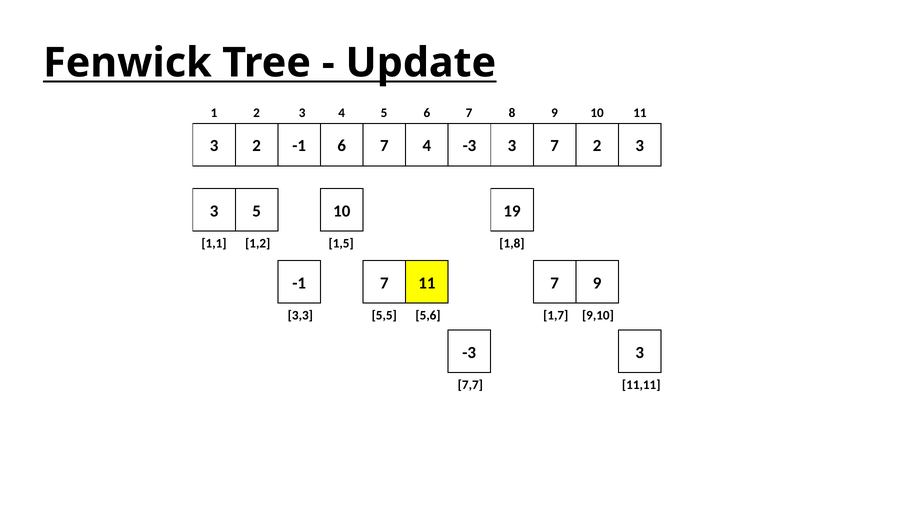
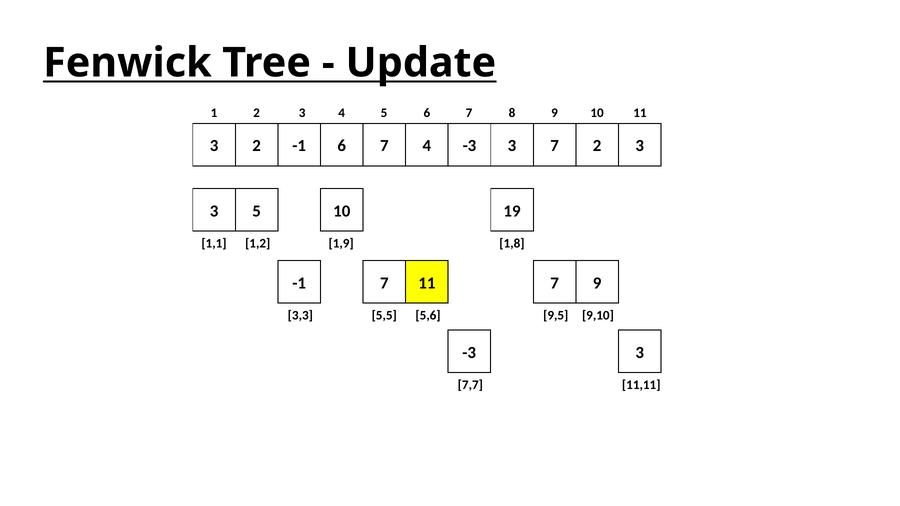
1,5: 1,5 -> 1,9
1,7: 1,7 -> 9,5
